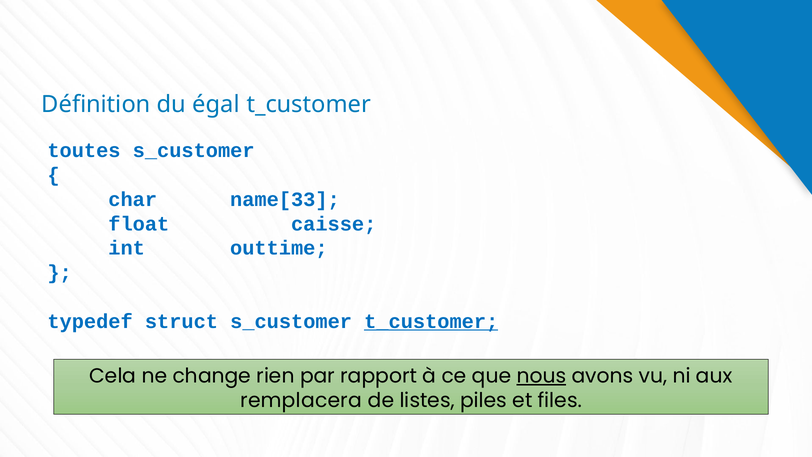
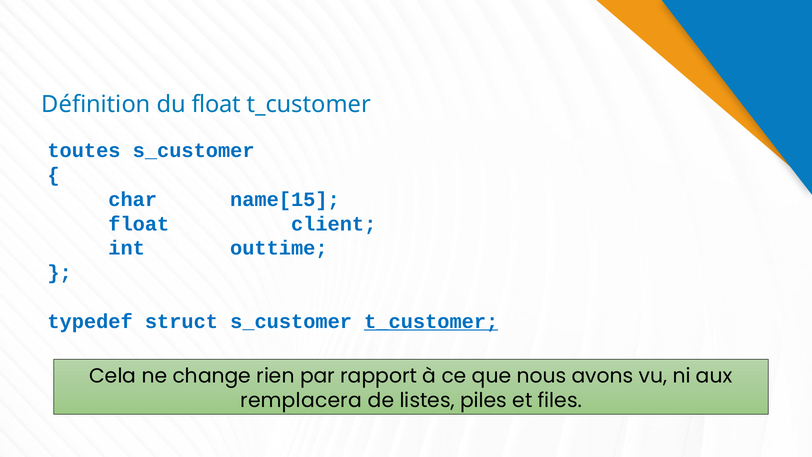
du égal: égal -> float
name[33: name[33 -> name[15
caisse: caisse -> client
nous underline: present -> none
